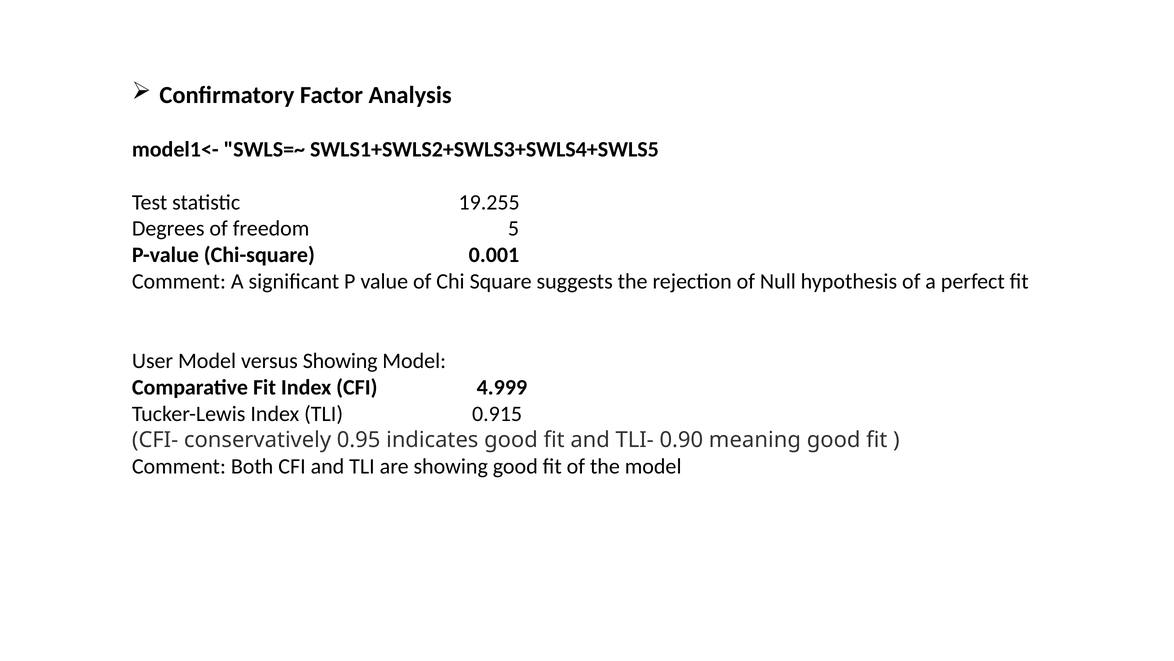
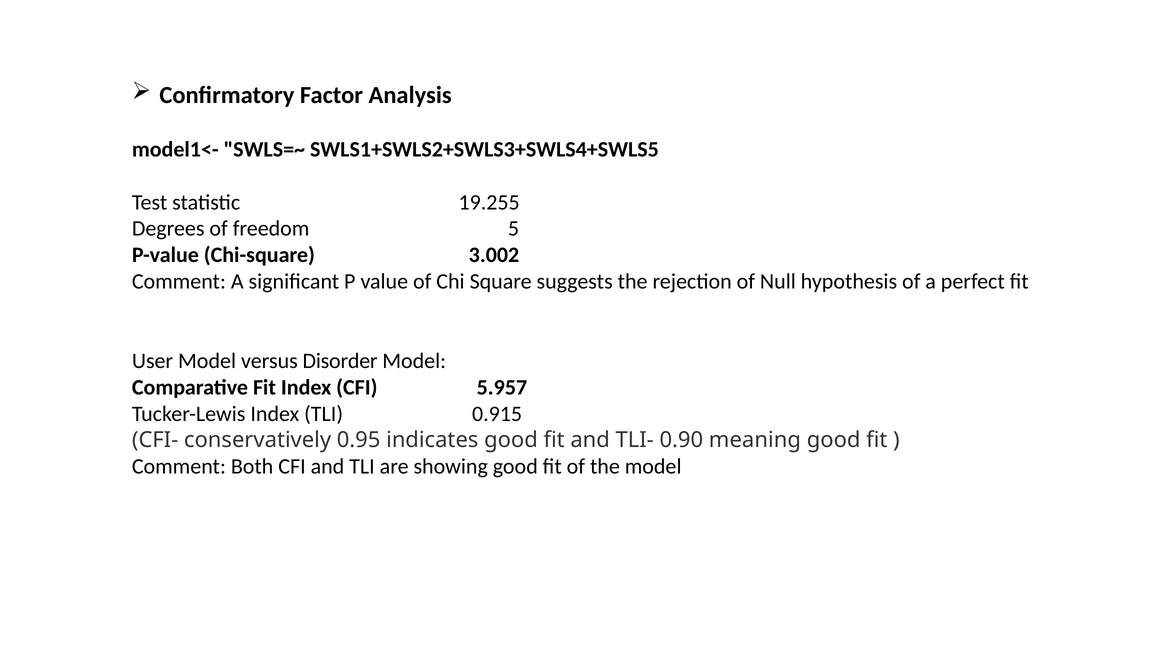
0.001: 0.001 -> 3.002
versus Showing: Showing -> Disorder
4.999: 4.999 -> 5.957
